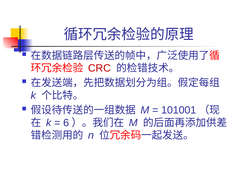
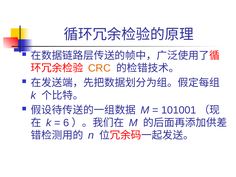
CRC colour: red -> orange
